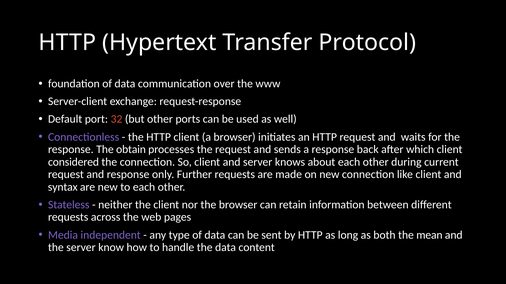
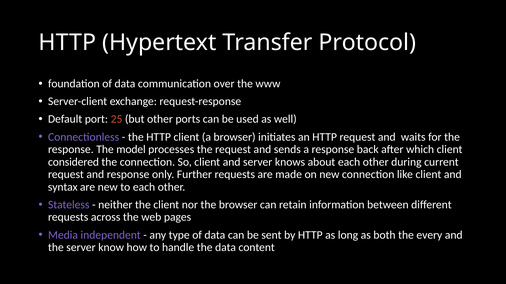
32: 32 -> 25
obtain: obtain -> model
mean: mean -> every
